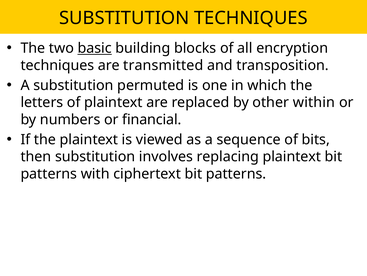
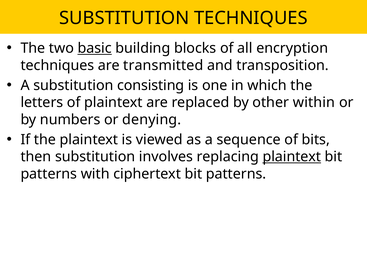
permuted: permuted -> consisting
financial: financial -> denying
plaintext at (292, 156) underline: none -> present
